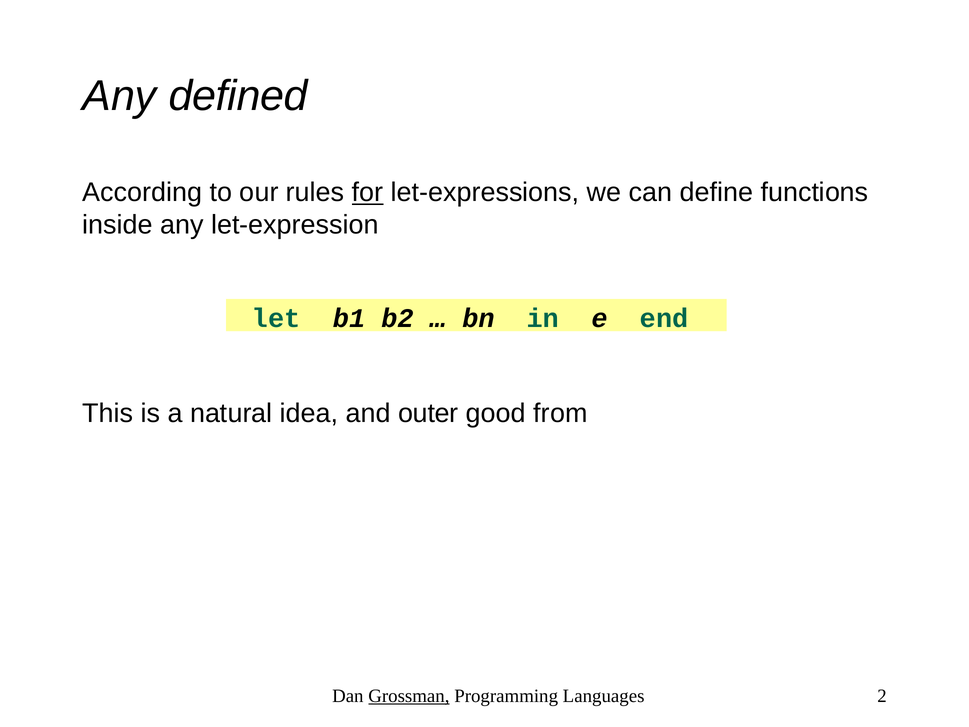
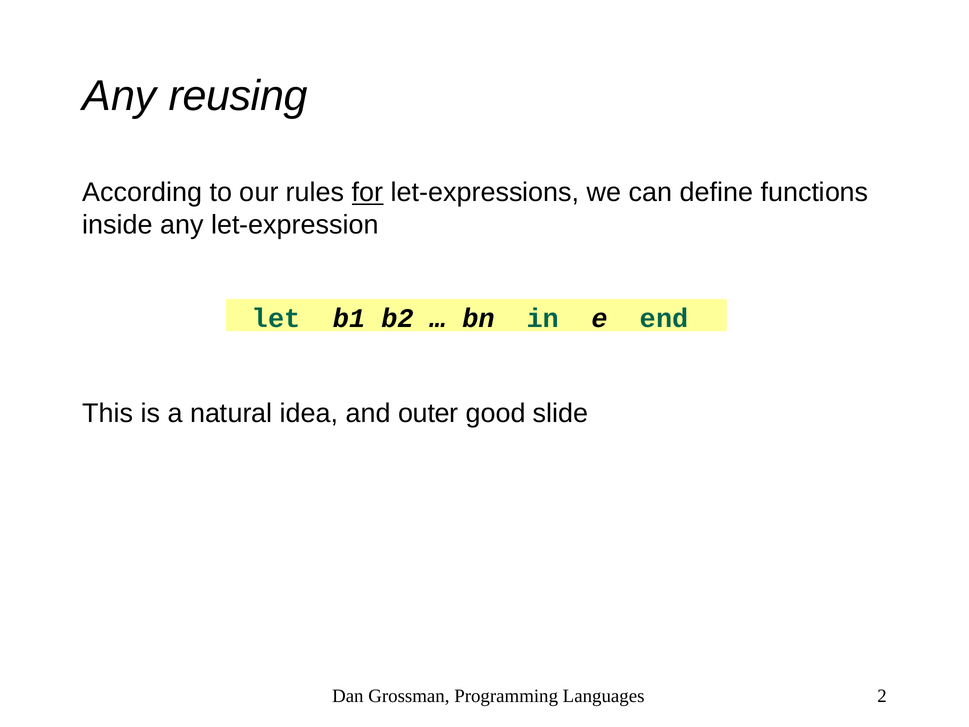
defined: defined -> reusing
from: from -> slide
Grossman underline: present -> none
